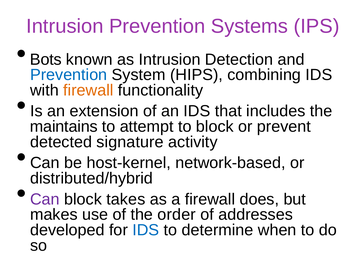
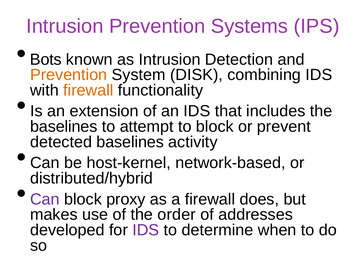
Prevention at (69, 75) colour: blue -> orange
HIPS: HIPS -> DISK
maintains at (64, 127): maintains -> baselines
detected signature: signature -> baselines
takes: takes -> proxy
IDS at (146, 230) colour: blue -> purple
